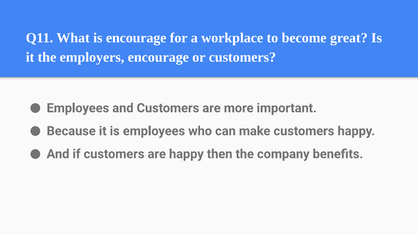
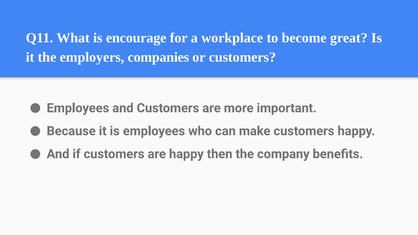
employers encourage: encourage -> companies
